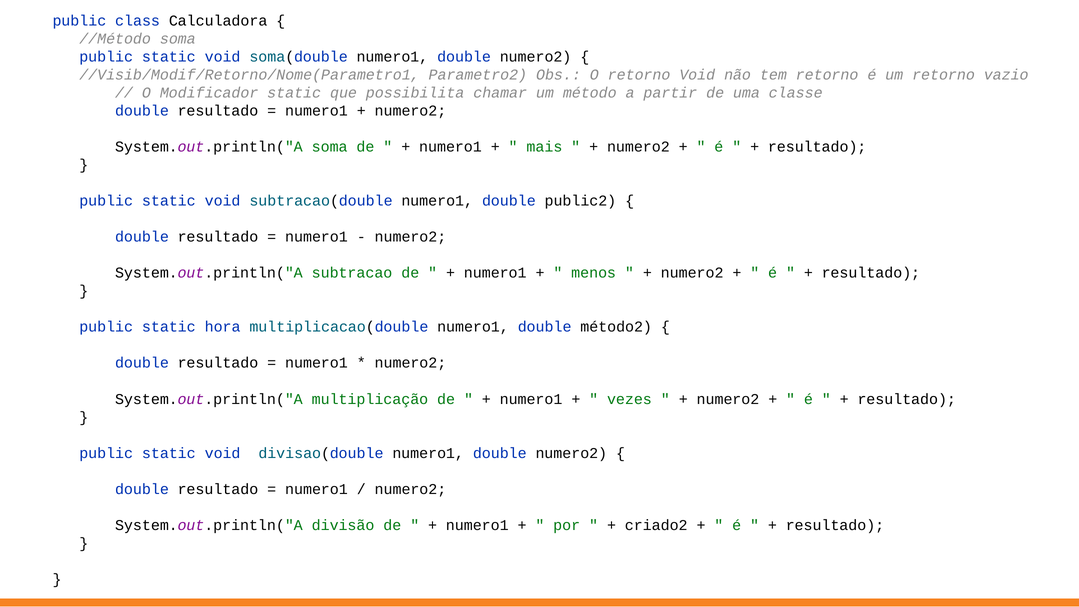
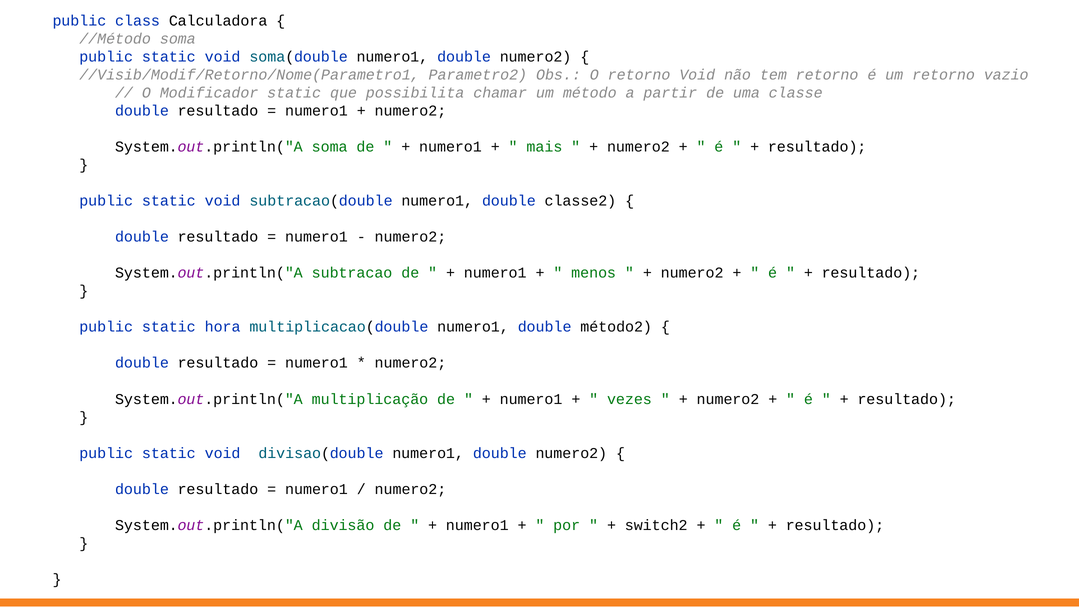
public2: public2 -> classe2
criado2: criado2 -> switch2
